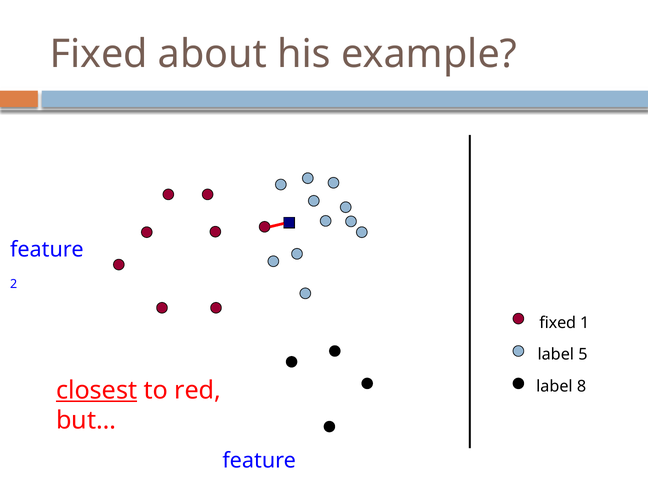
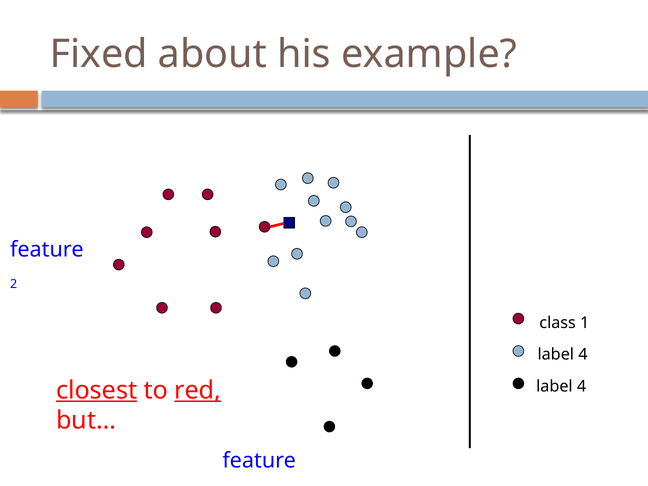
fixed at (558, 323): fixed -> class
5 at (583, 354): 5 -> 4
8 at (582, 387): 8 -> 4
red underline: none -> present
